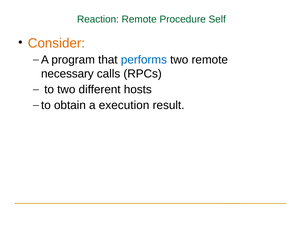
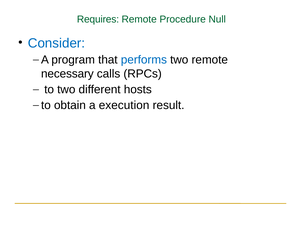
Reaction: Reaction -> Requires
Self: Self -> Null
Consider colour: orange -> blue
